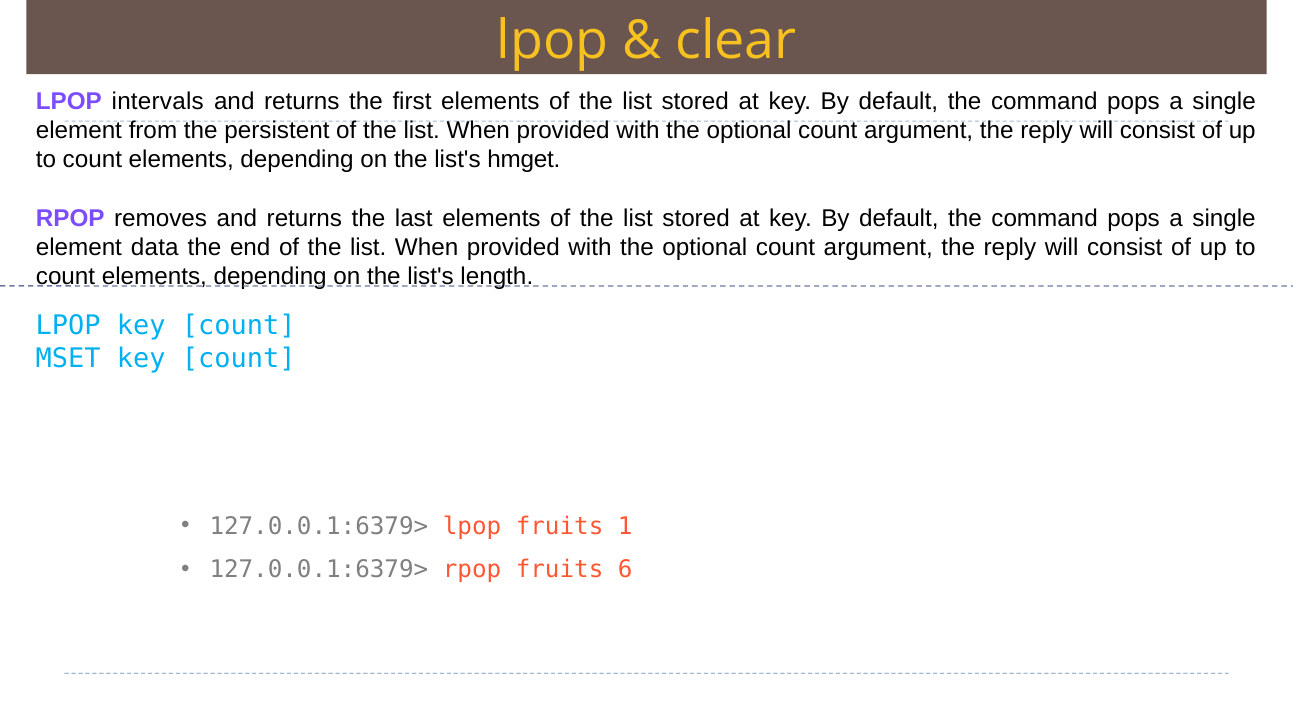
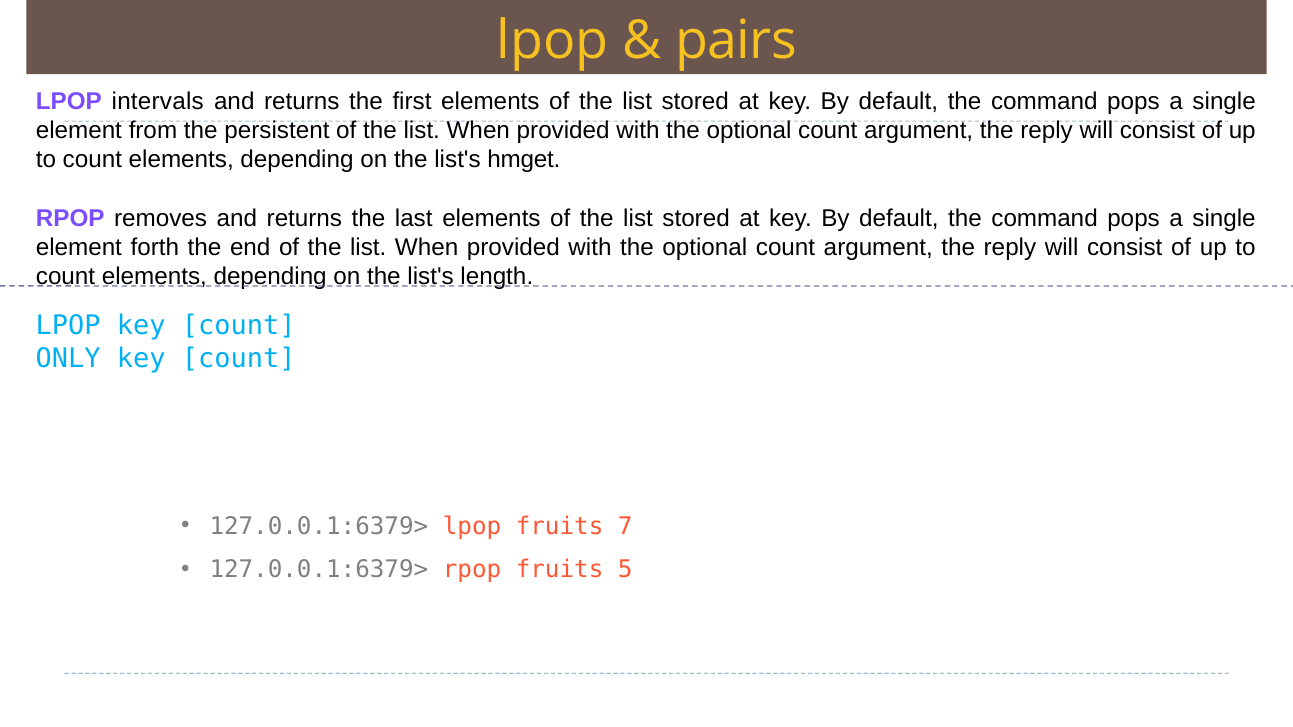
clear: clear -> pairs
data: data -> forth
MSET: MSET -> ONLY
1: 1 -> 7
6: 6 -> 5
